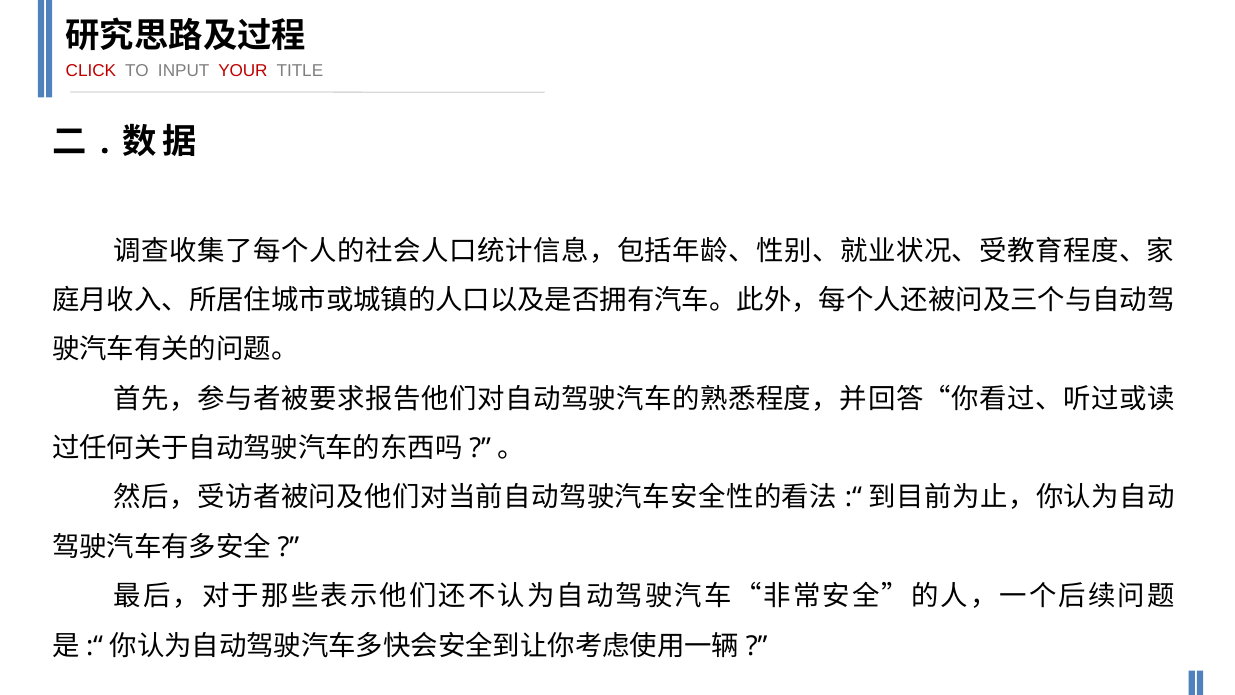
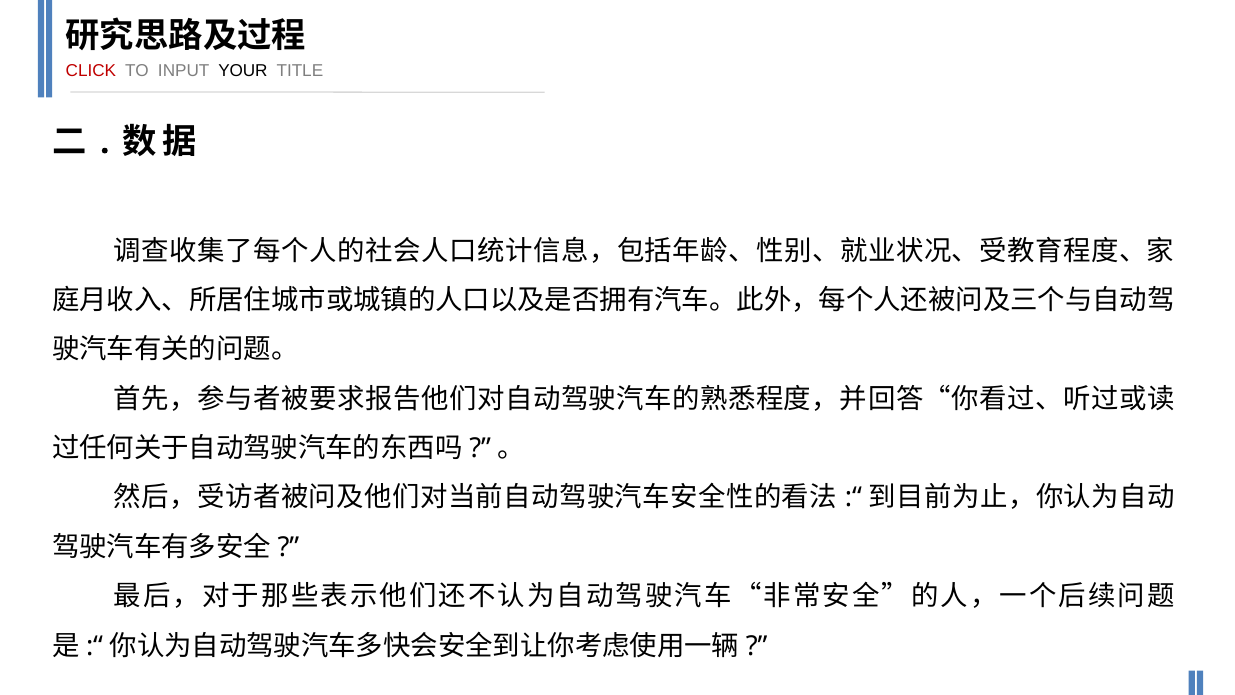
YOUR colour: red -> black
